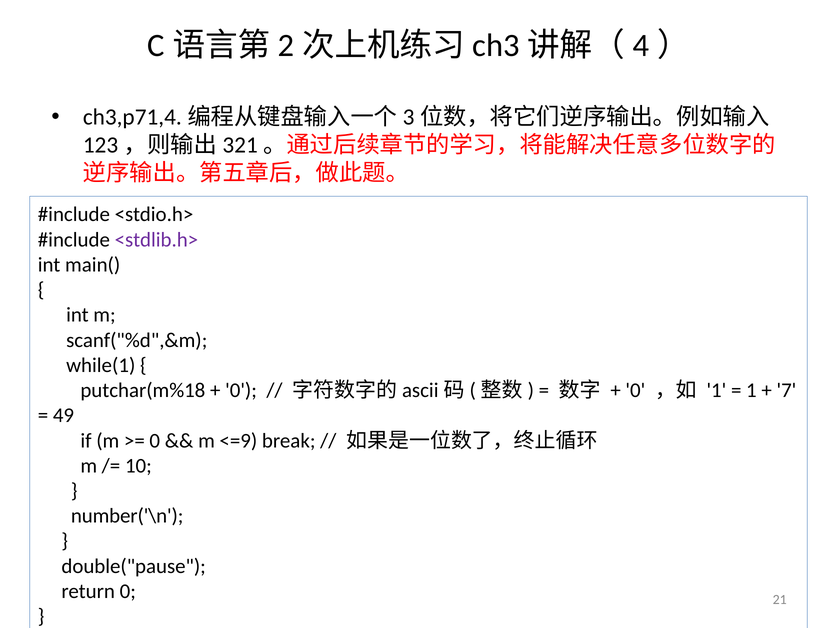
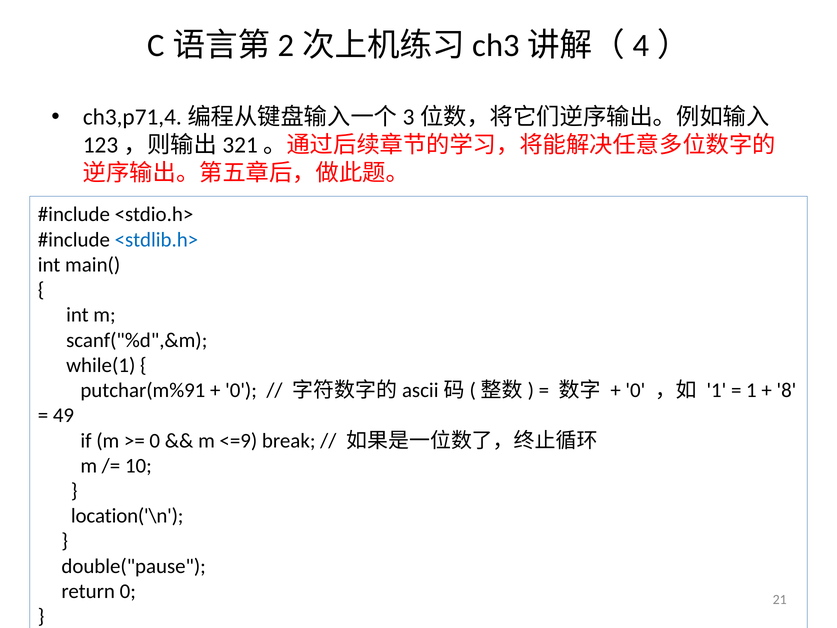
<stdlib.h> colour: purple -> blue
putchar(m%18: putchar(m%18 -> putchar(m%91
7: 7 -> 8
number('\n: number('\n -> location('\n
